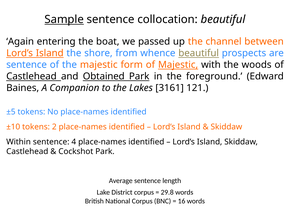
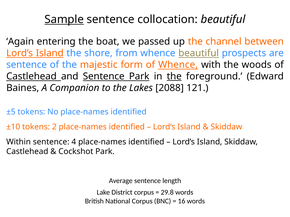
of Majestic: Majestic -> Whence
and Obtained: Obtained -> Sentence
the at (174, 76) underline: none -> present
3161: 3161 -> 2088
